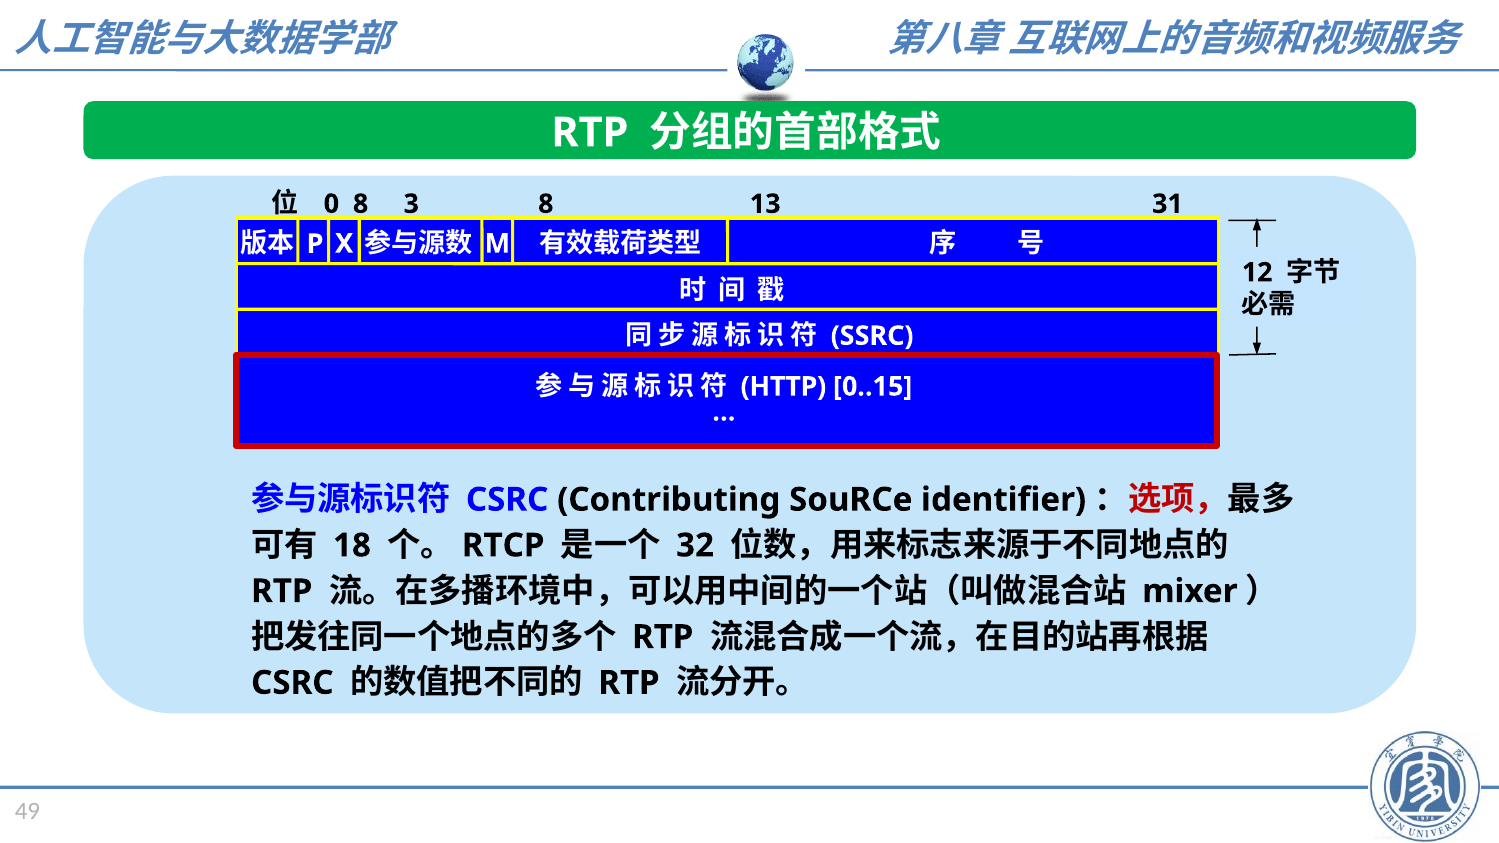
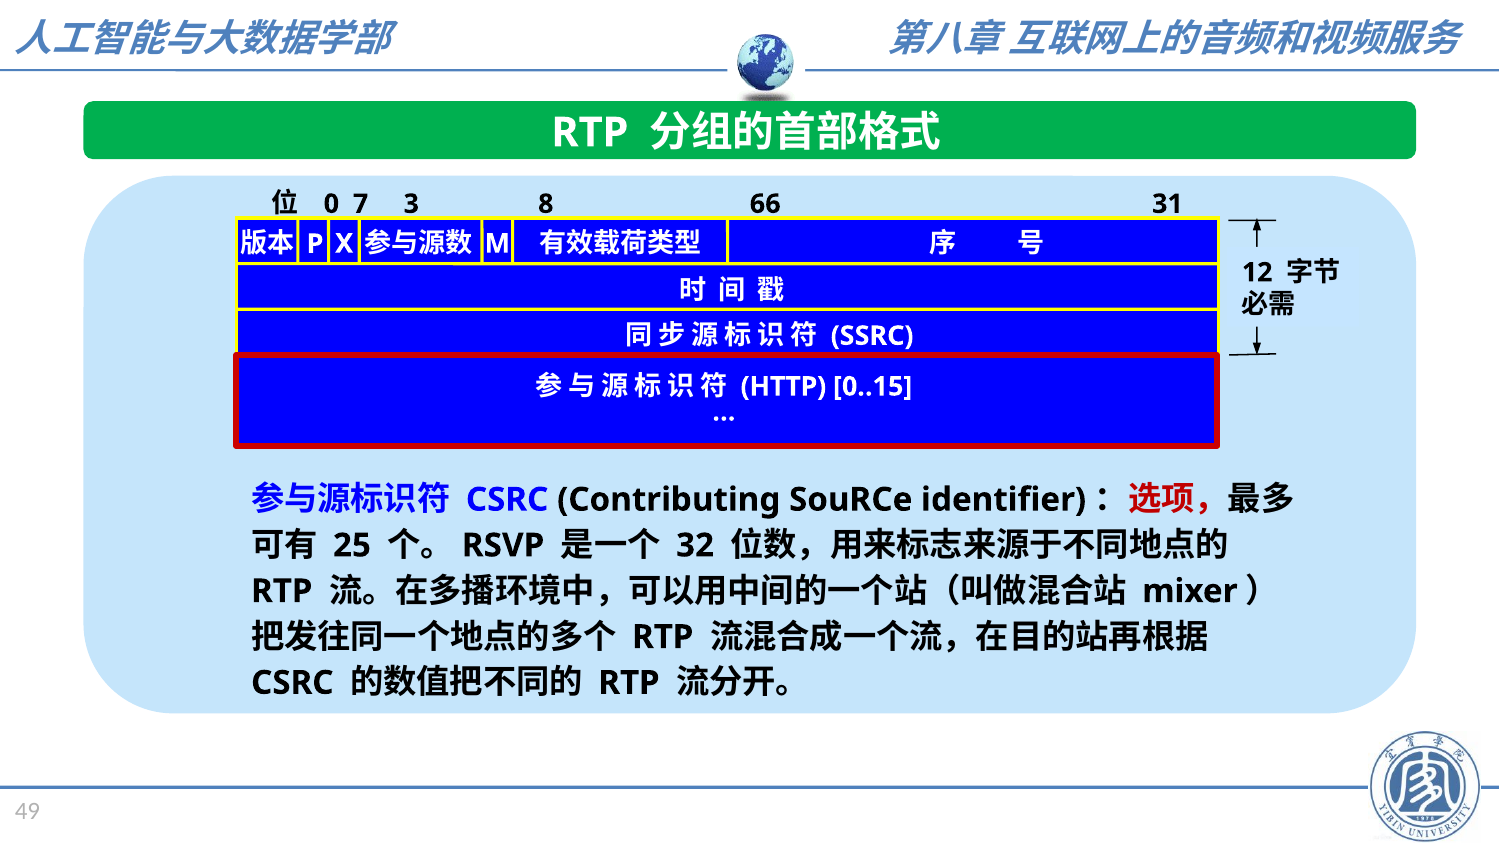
0 8: 8 -> 7
13: 13 -> 66
18: 18 -> 25
RTCP: RTCP -> RSVP
